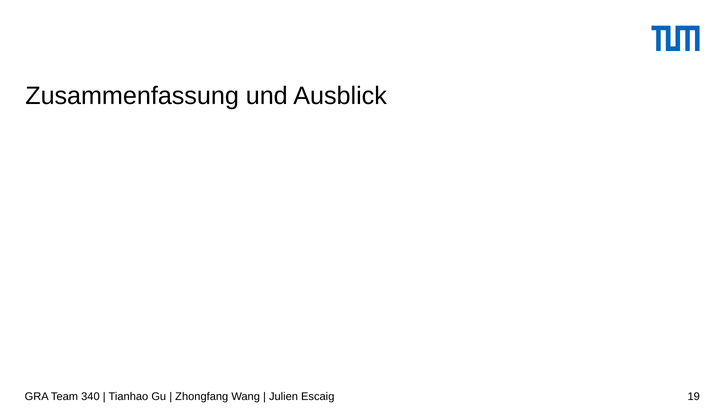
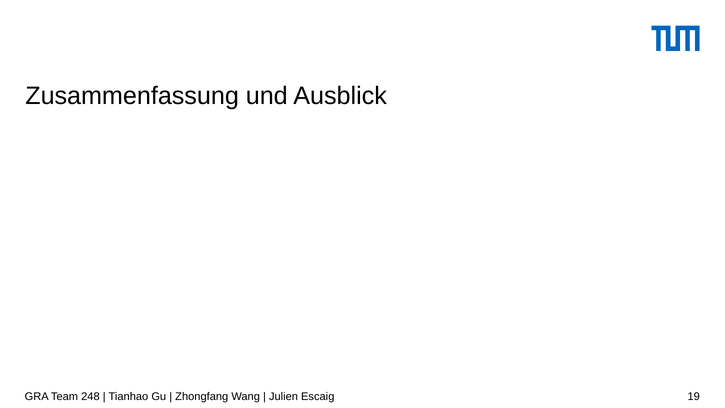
340: 340 -> 248
